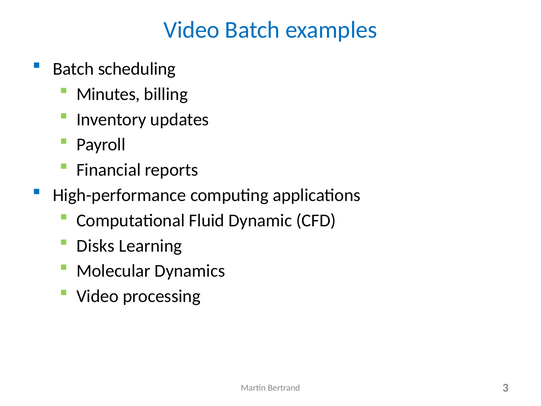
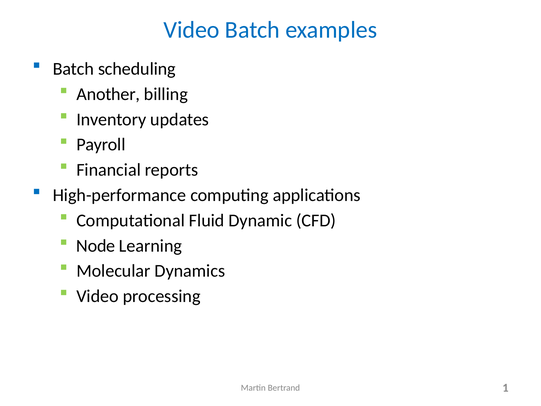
Minutes: Minutes -> Another
Disks: Disks -> Node
3: 3 -> 1
